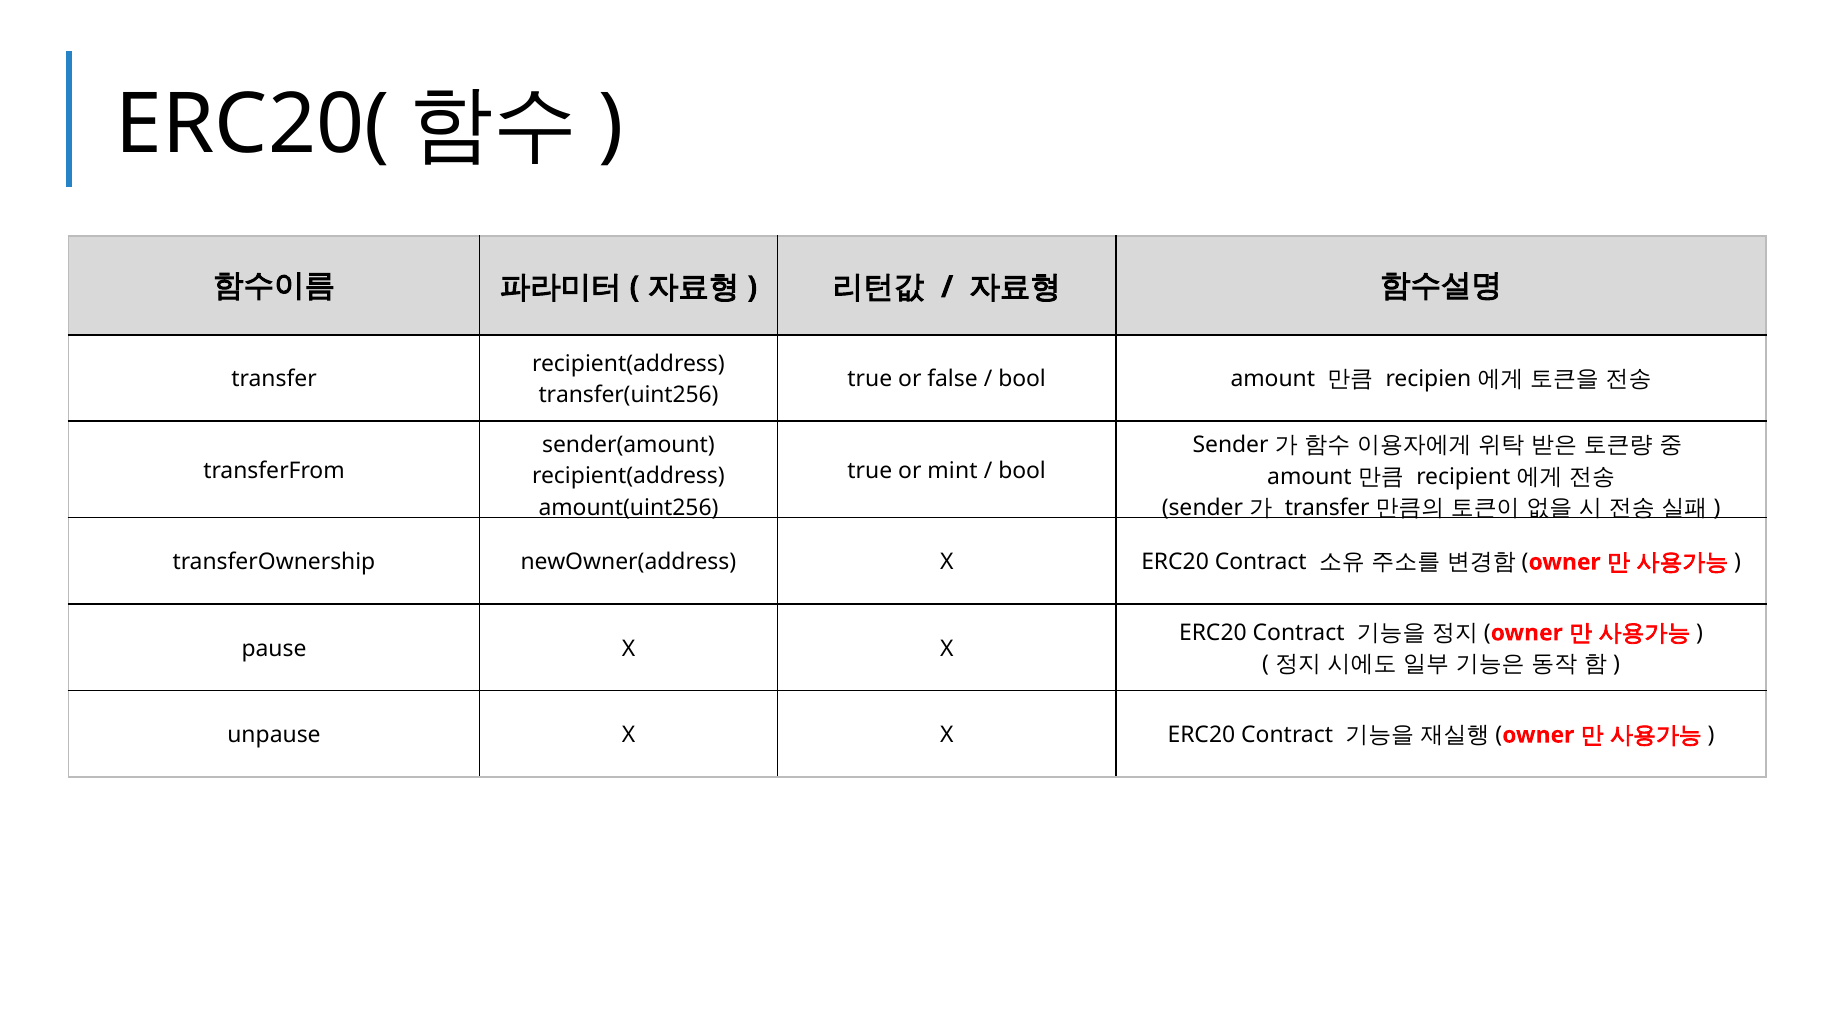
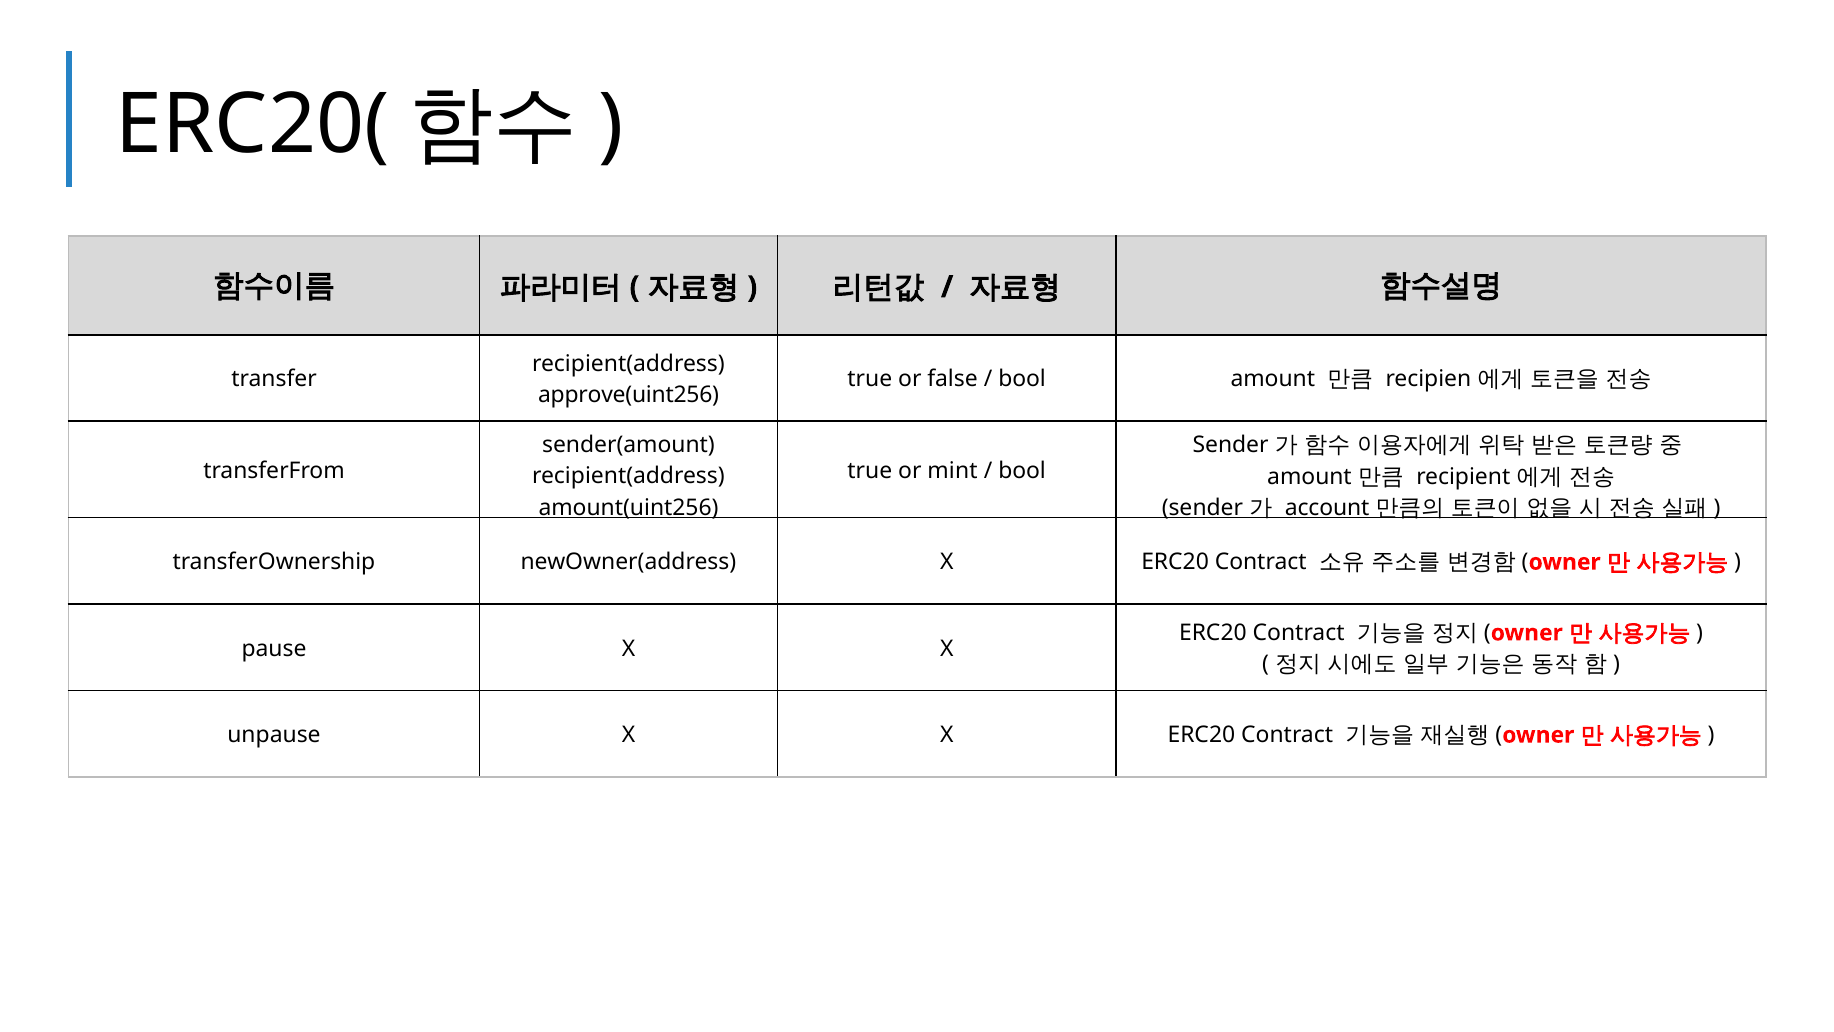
transfer(uint256: transfer(uint256 -> approve(uint256
transfer at (1327, 508): transfer -> account
